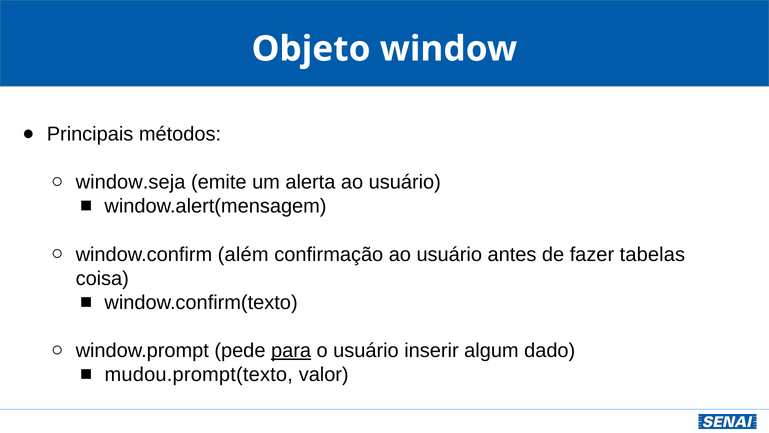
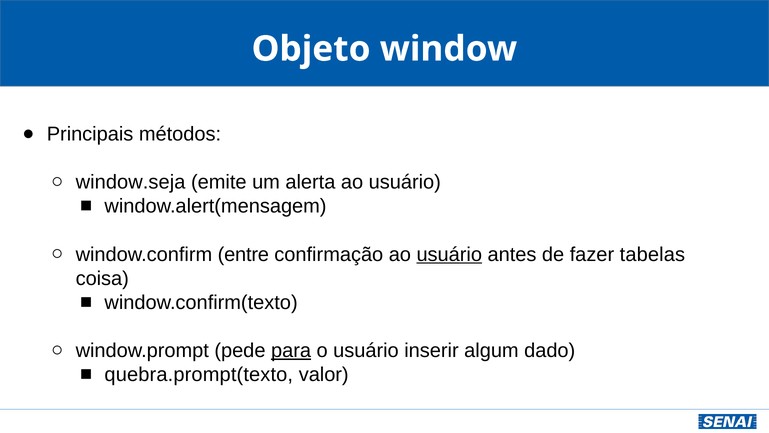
além: além -> entre
usuário at (449, 254) underline: none -> present
mudou.prompt(texto: mudou.prompt(texto -> quebra.prompt(texto
